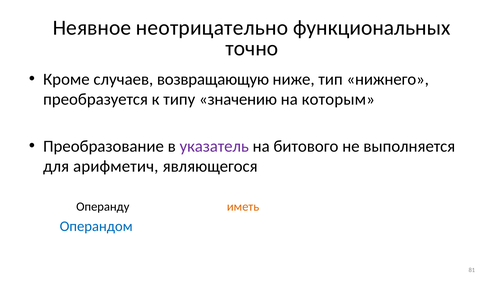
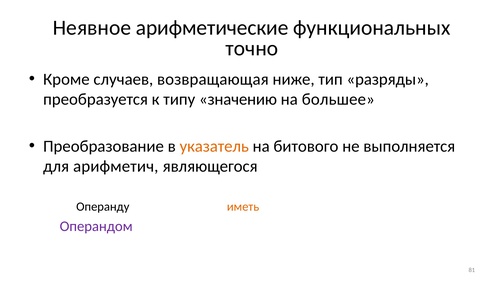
неотрицательно: неотрицательно -> арифметические
возвращающую: возвращающую -> возвращающая
нижнего: нижнего -> разряды
которым: которым -> большее
указатель colour: purple -> orange
Операндом at (96, 227) colour: blue -> purple
